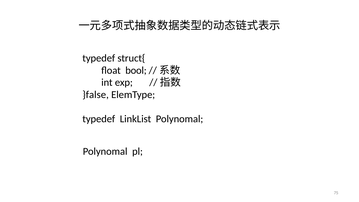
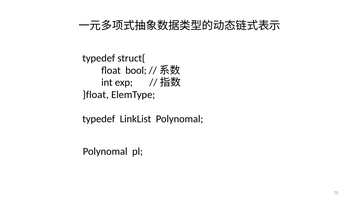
}false: }false -> }float
